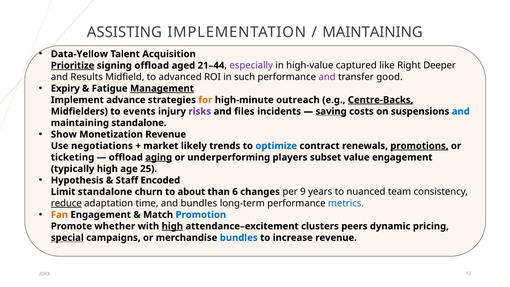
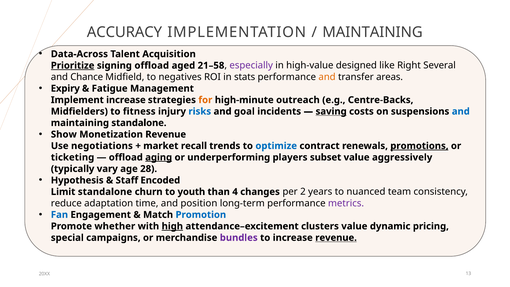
ASSISTING: ASSISTING -> ACCURACY
Data-Yellow: Data-Yellow -> Data-Across
21–44: 21–44 -> 21–58
captured: captured -> designed
Deeper: Deeper -> Several
Results: Results -> Chance
advanced: advanced -> negatives
such: such -> stats
and at (327, 77) colour: purple -> orange
good: good -> areas
Management underline: present -> none
Implement advance: advance -> increase
Centre-Backs underline: present -> none
events: events -> fitness
risks colour: purple -> blue
files: files -> goal
likely: likely -> recall
value engagement: engagement -> aggressively
typically high: high -> vary
25: 25 -> 28
about: about -> youth
6: 6 -> 4
9: 9 -> 2
reduce underline: present -> none
and bundles: bundles -> position
metrics colour: blue -> purple
Fan colour: orange -> blue
clusters peers: peers -> value
special underline: present -> none
bundles at (239, 238) colour: blue -> purple
revenue at (336, 238) underline: none -> present
